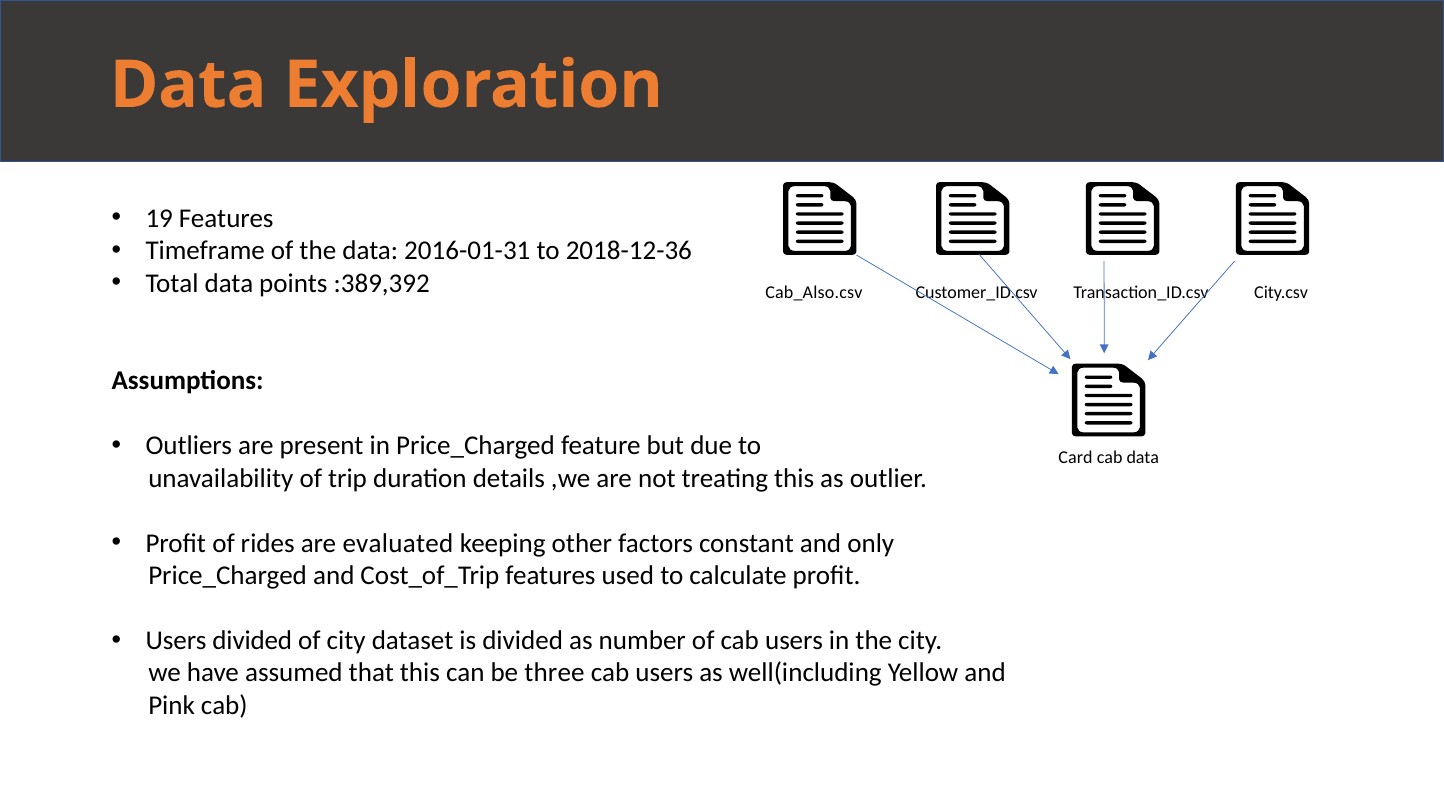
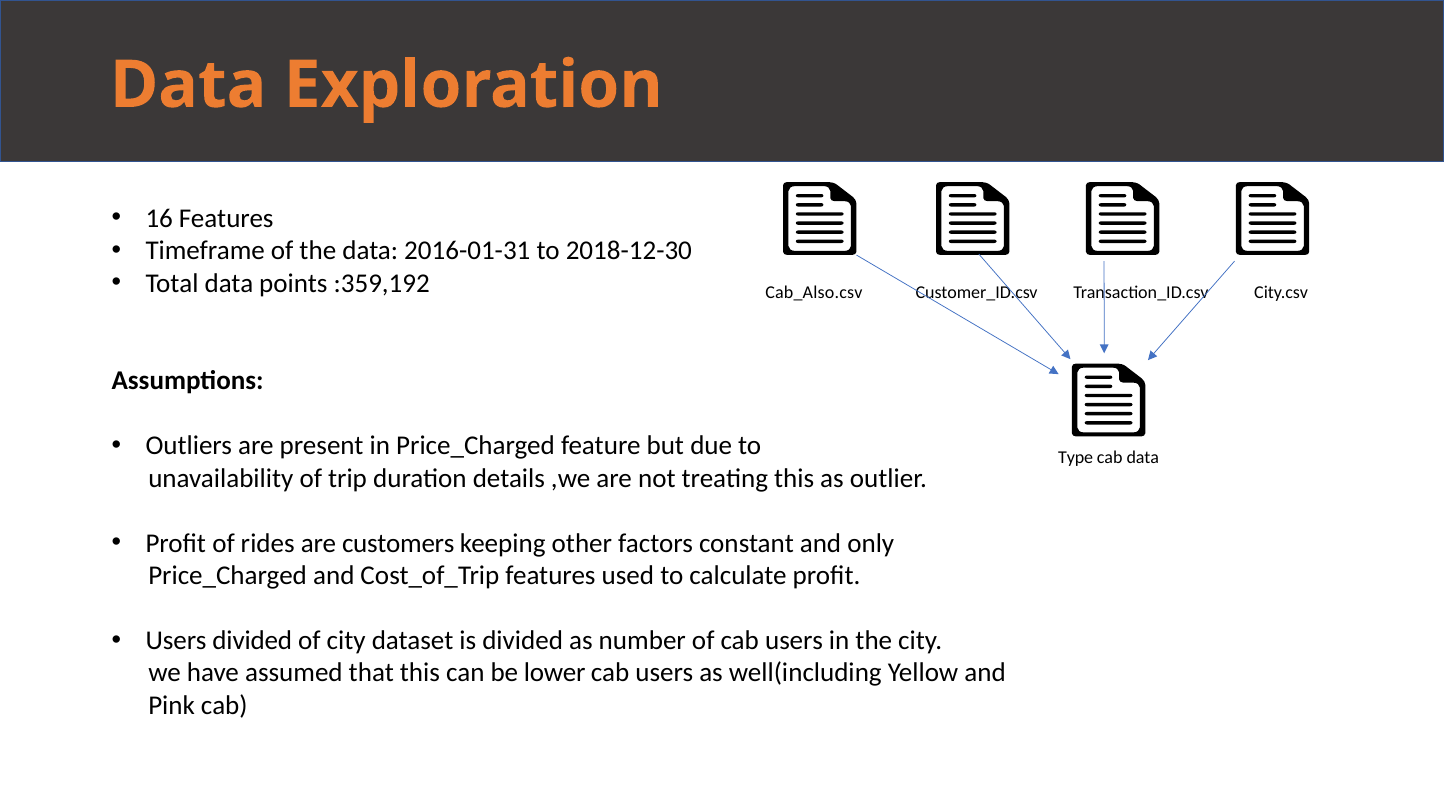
19: 19 -> 16
2018-12-36: 2018-12-36 -> 2018-12-30
:389,392: :389,392 -> :359,192
Card: Card -> Type
evaluated: evaluated -> customers
three: three -> lower
